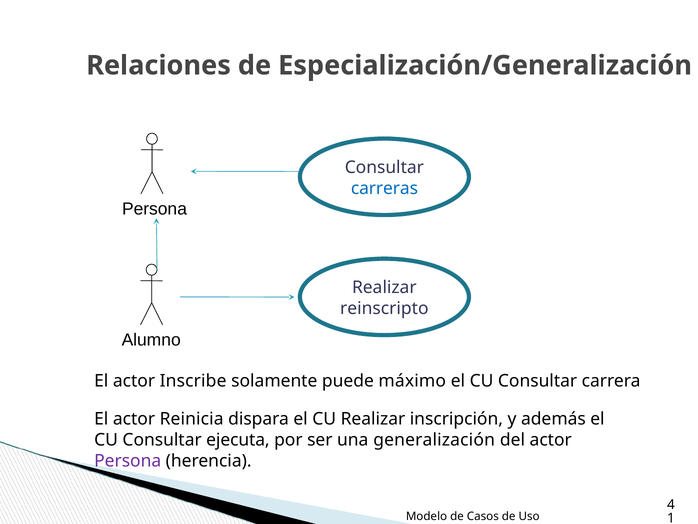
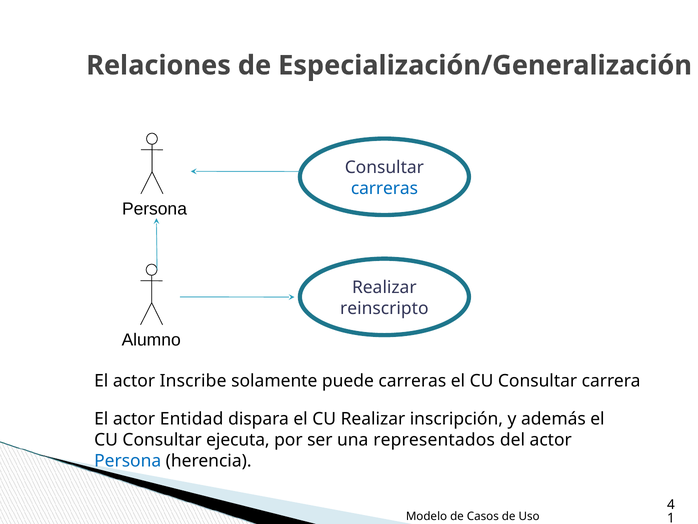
puede máximo: máximo -> carreras
Reinicia: Reinicia -> Entidad
generalización: generalización -> representados
Persona at (128, 461) colour: purple -> blue
